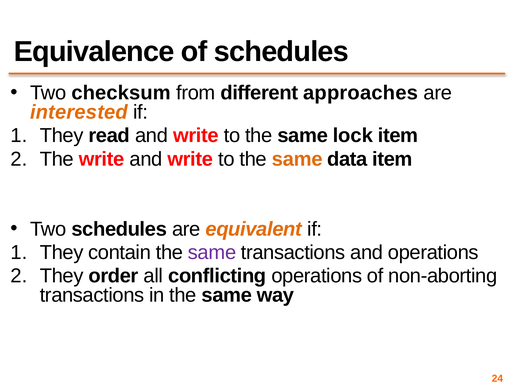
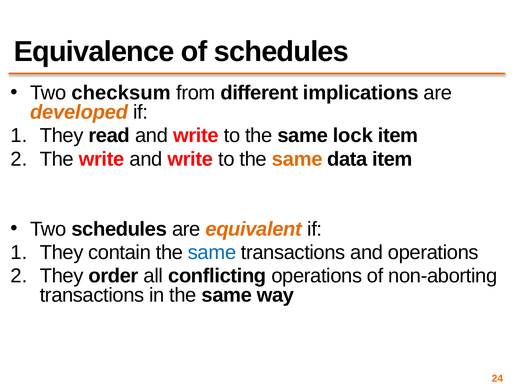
approaches: approaches -> implications
interested: interested -> developed
same at (212, 252) colour: purple -> blue
